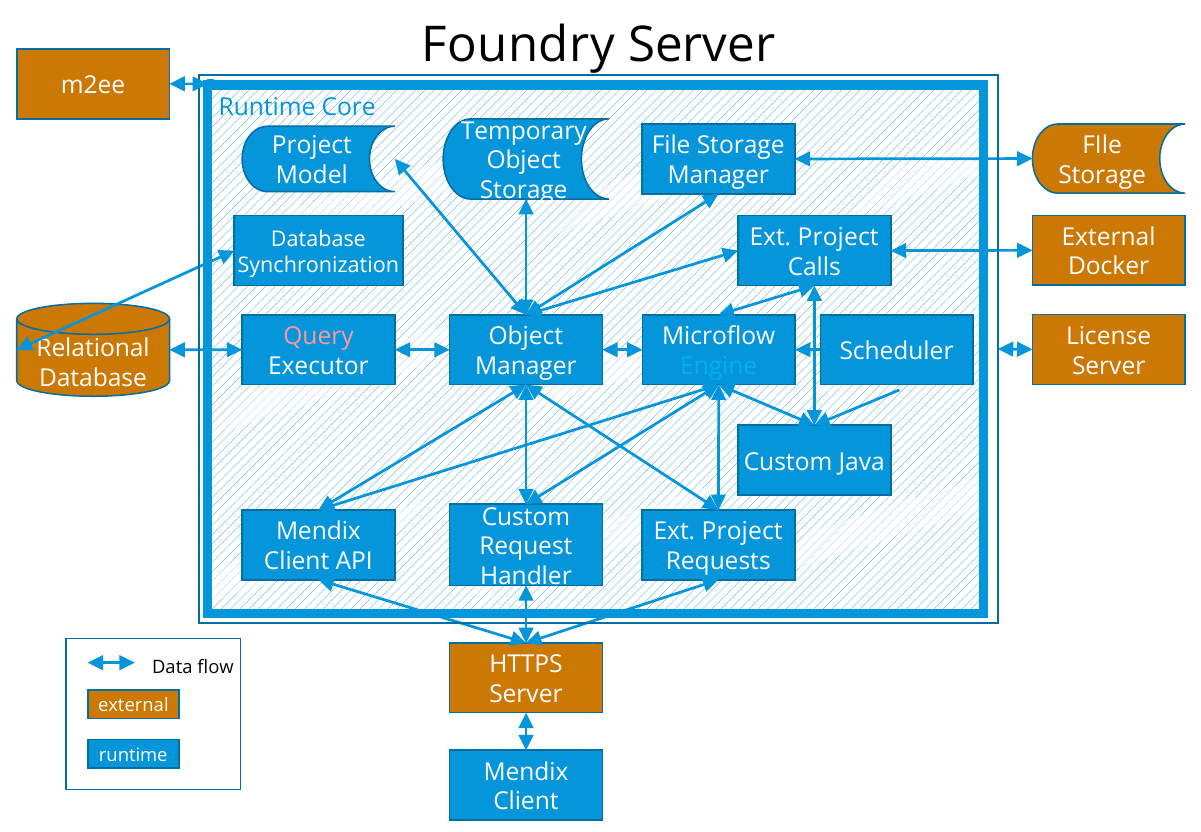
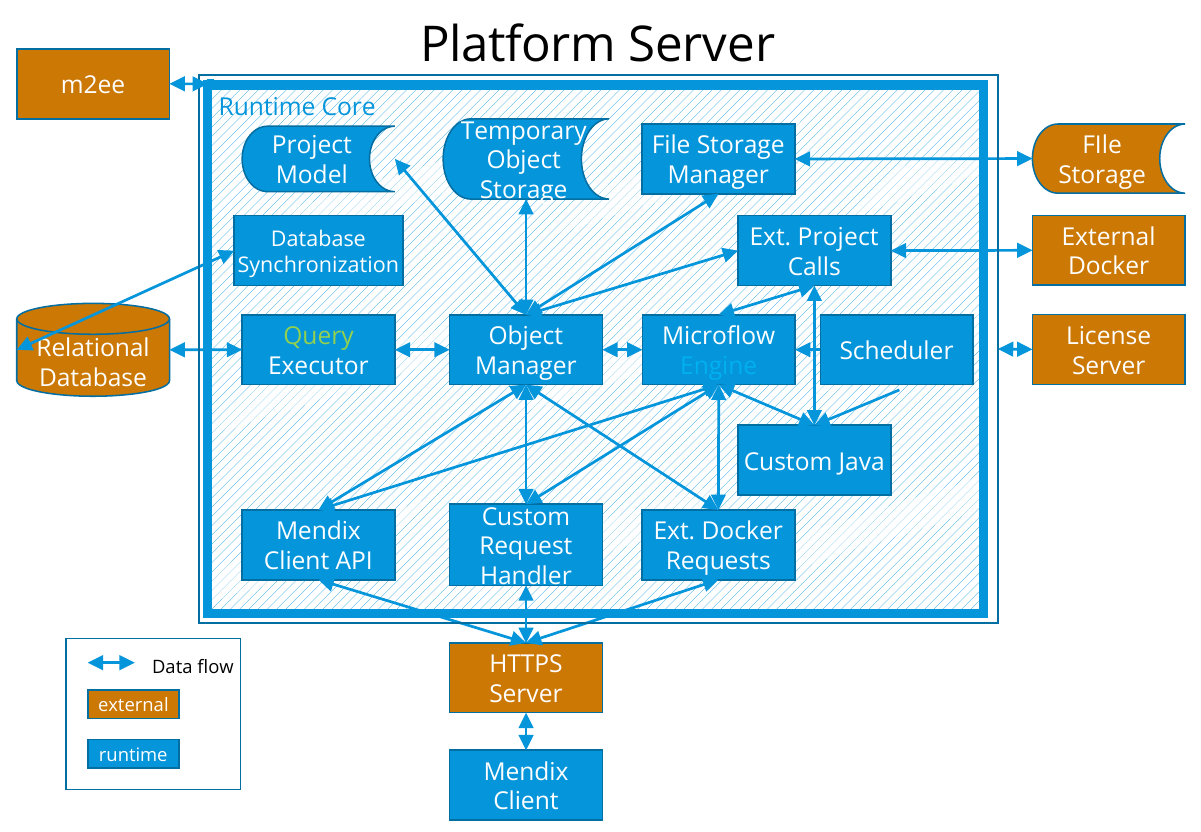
Foundry: Foundry -> Platform
Query colour: pink -> light green
Project at (742, 531): Project -> Docker
